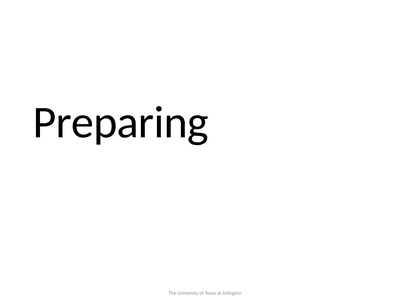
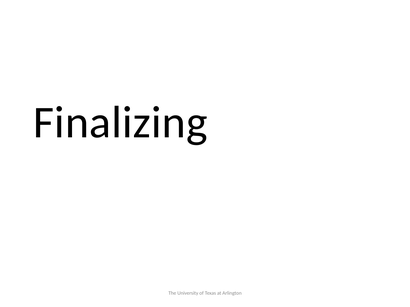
Preparing: Preparing -> Finalizing
